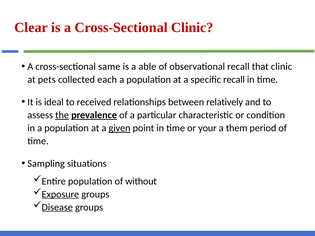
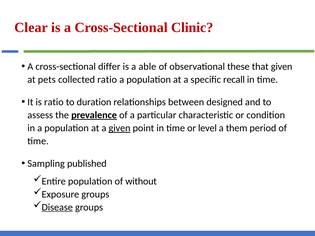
same: same -> differ
observational recall: recall -> these
that clinic: clinic -> given
collected each: each -> ratio
is ideal: ideal -> ratio
received: received -> duration
relatively: relatively -> designed
the underline: present -> none
your: your -> level
situations: situations -> published
Exposure underline: present -> none
